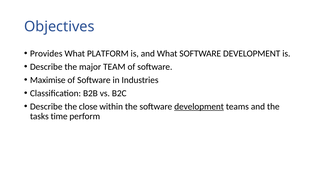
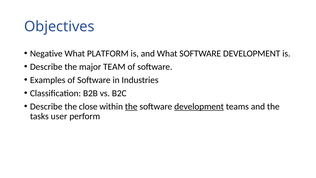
Provides: Provides -> Negative
Maximise: Maximise -> Examples
the at (131, 106) underline: none -> present
time: time -> user
